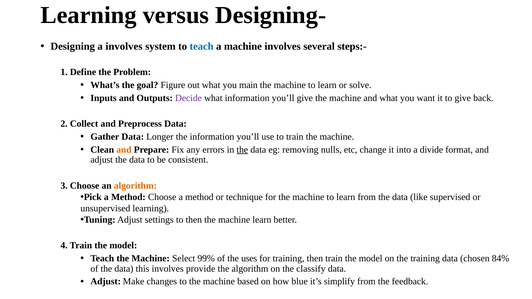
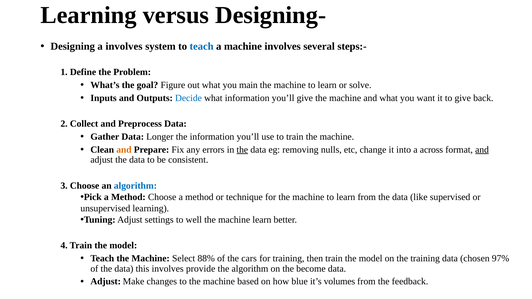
Decide colour: purple -> blue
divide: divide -> across
and at (482, 150) underline: none -> present
algorithm at (135, 186) colour: orange -> blue
to then: then -> well
99%: 99% -> 88%
uses: uses -> cars
84%: 84% -> 97%
classify: classify -> become
simplify: simplify -> volumes
